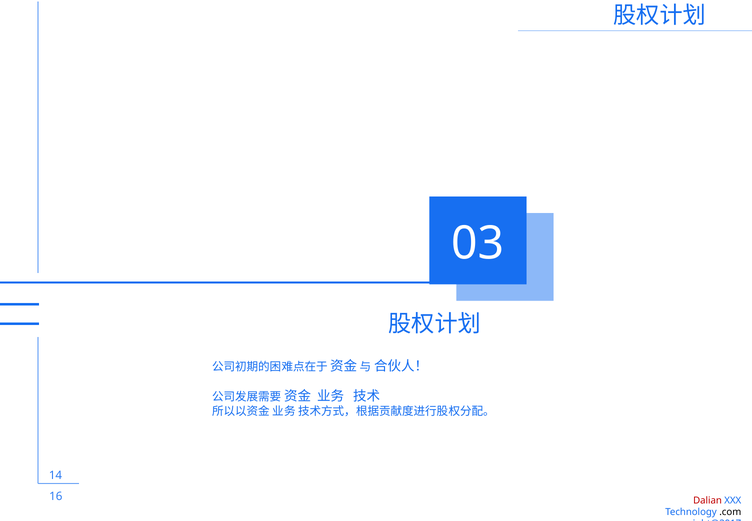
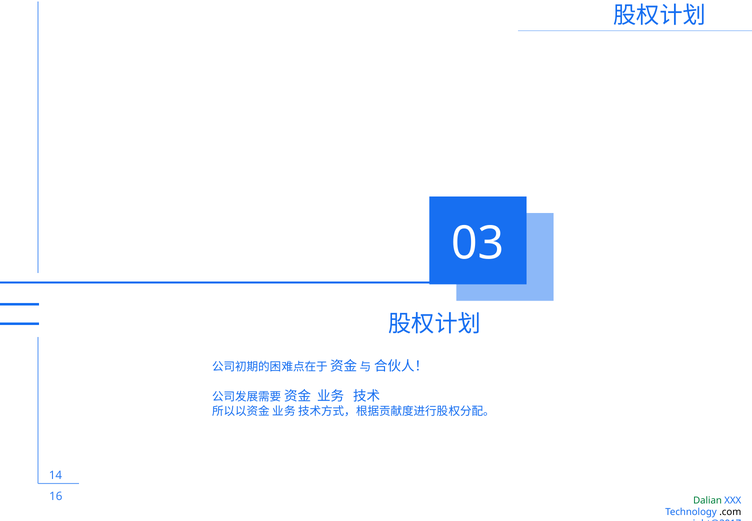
Dalian colour: red -> green
